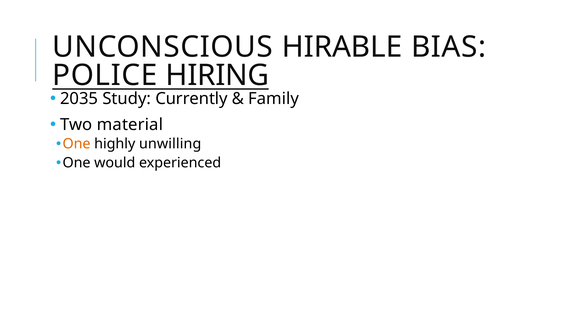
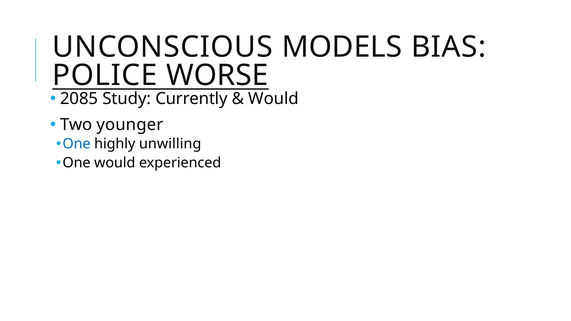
HIRABLE: HIRABLE -> MODELS
HIRING: HIRING -> WORSE
2035: 2035 -> 2085
Family at (274, 99): Family -> Would
material: material -> younger
One at (77, 144) colour: orange -> blue
